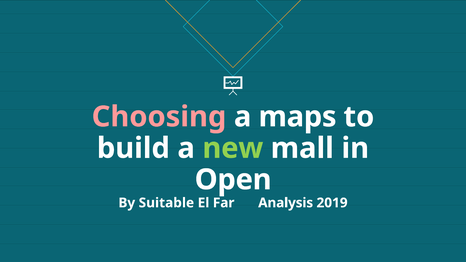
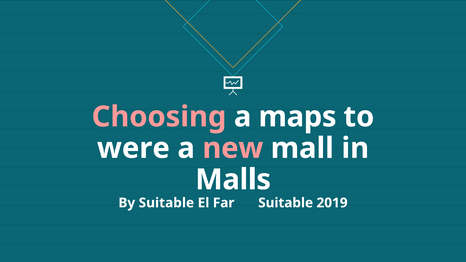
build: build -> were
new colour: light green -> pink
Open: Open -> Malls
Far Analysis: Analysis -> Suitable
